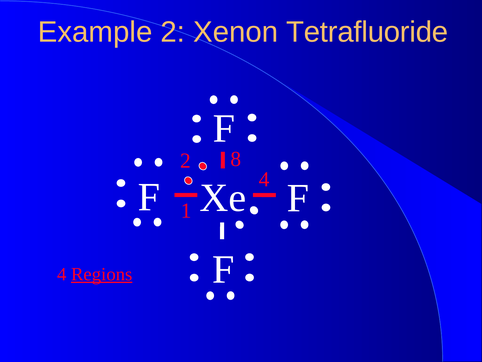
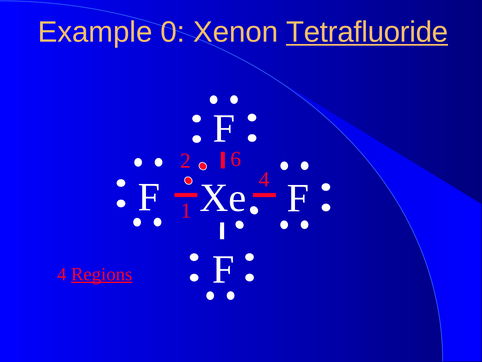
Example 2: 2 -> 0
Tetrafluoride underline: none -> present
8: 8 -> 6
